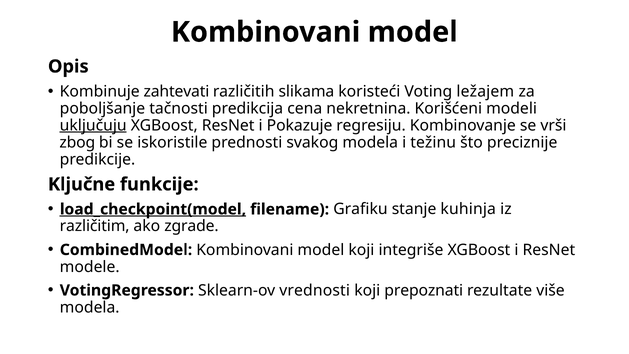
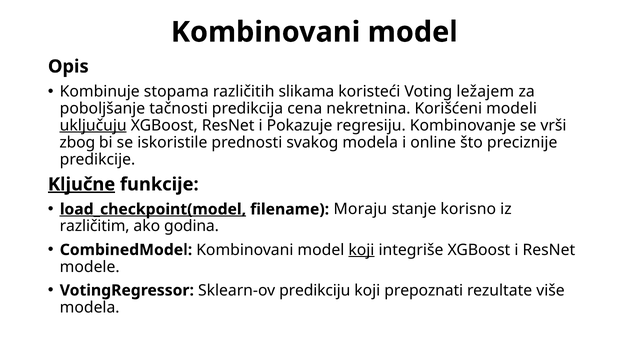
zahtevati: zahtevati -> stopama
težinu: težinu -> online
Ključne underline: none -> present
Grafiku: Grafiku -> Moraju
kuhinja: kuhinja -> korisno
zgrade: zgrade -> godina
koji at (361, 250) underline: none -> present
vrednosti: vrednosti -> predikciju
